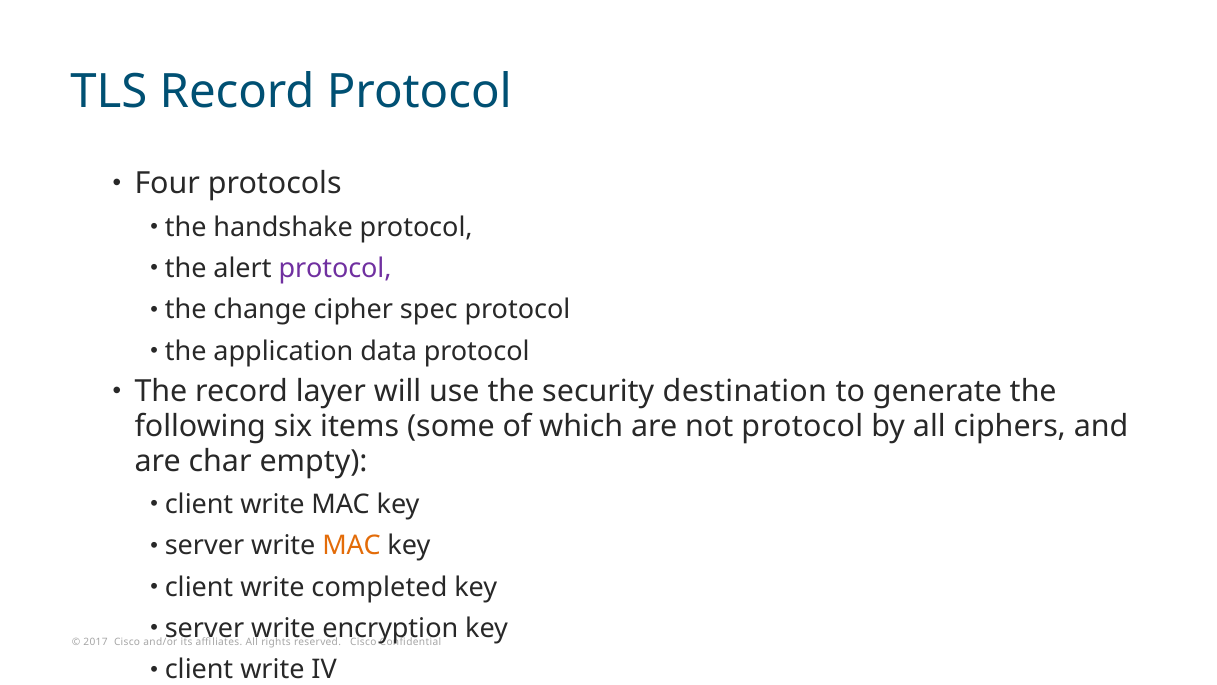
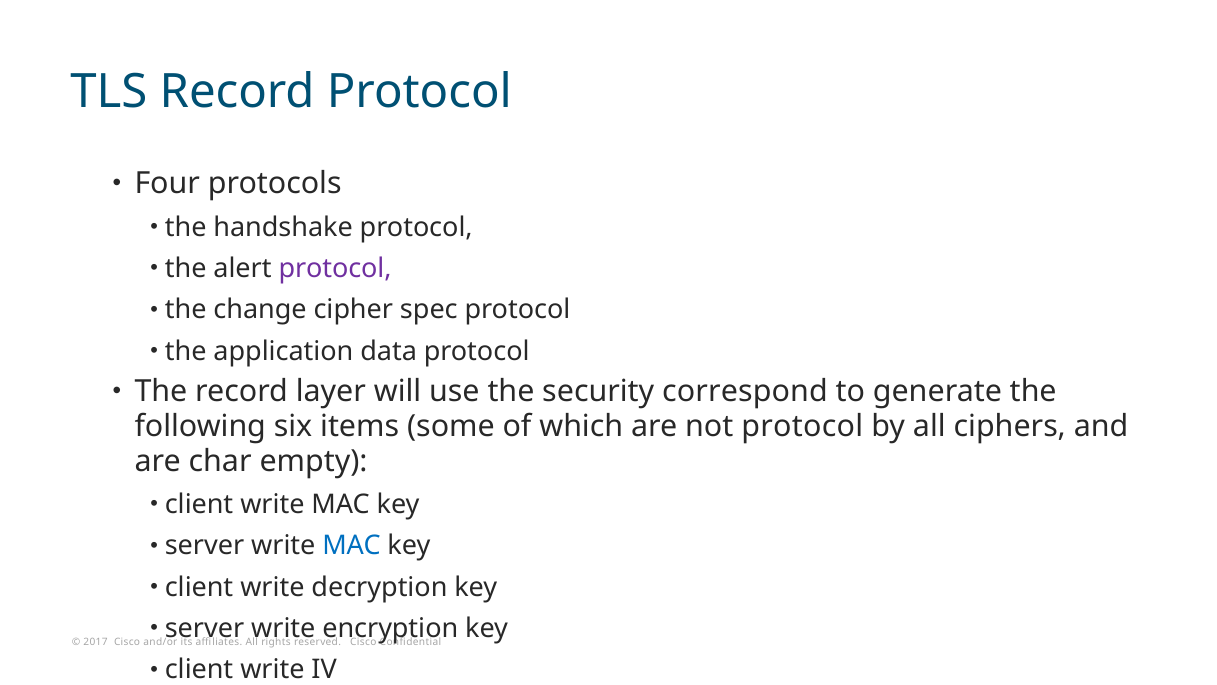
destination: destination -> correspond
MAC at (352, 545) colour: orange -> blue
completed: completed -> decryption
